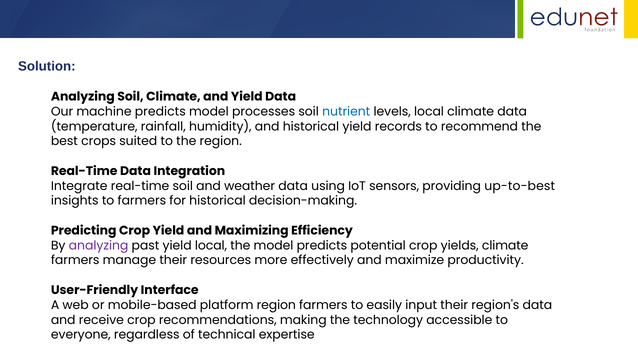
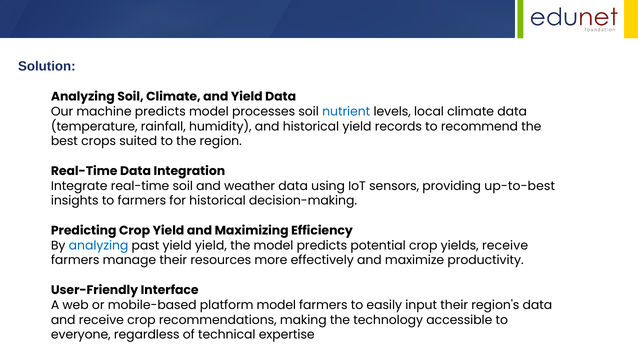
analyzing at (99, 245) colour: purple -> blue
yield local: local -> yield
yields climate: climate -> receive
platform region: region -> model
